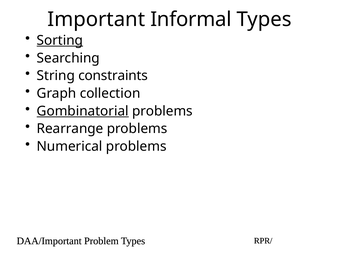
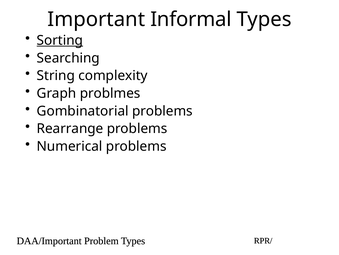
constraints: constraints -> complexity
collection: collection -> problmes
Gombinatorial underline: present -> none
